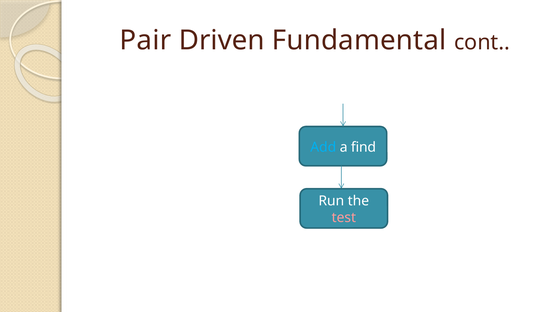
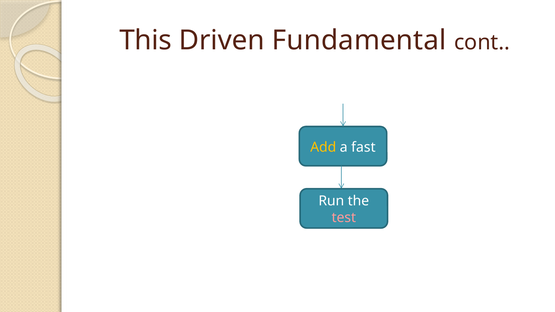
Pair: Pair -> This
Add colour: light blue -> yellow
find: find -> fast
